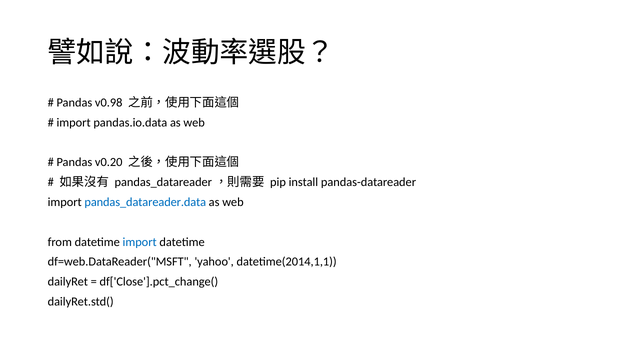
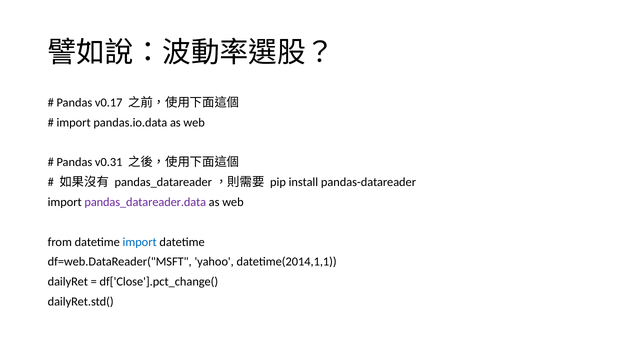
v0.98: v0.98 -> v0.17
v0.20: v0.20 -> v0.31
pandas_datareader.data colour: blue -> purple
